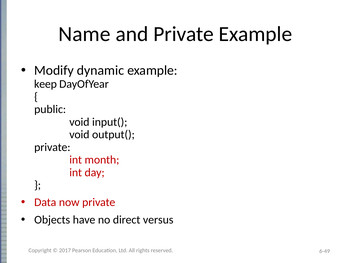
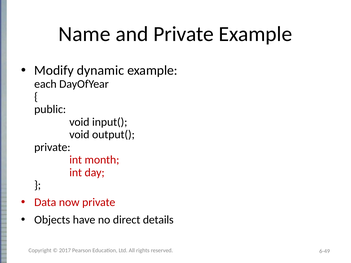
keep: keep -> each
versus: versus -> details
